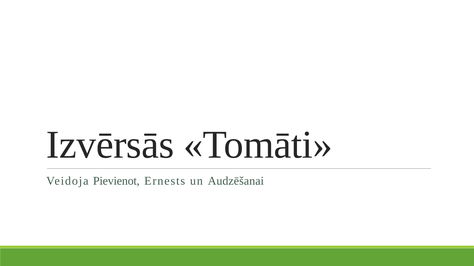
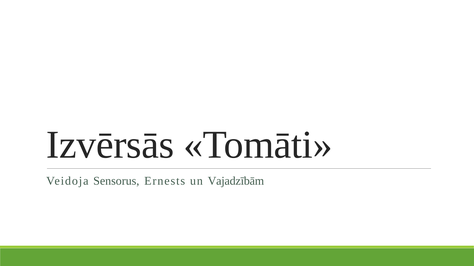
Pievienot: Pievienot -> Sensorus
Audzēšanai: Audzēšanai -> Vajadzībām
